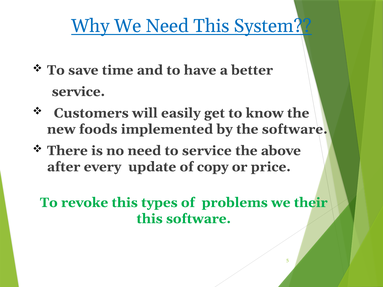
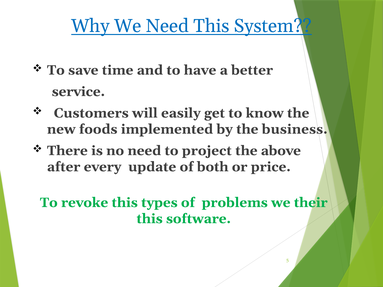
the software: software -> business
to service: service -> project
copy: copy -> both
